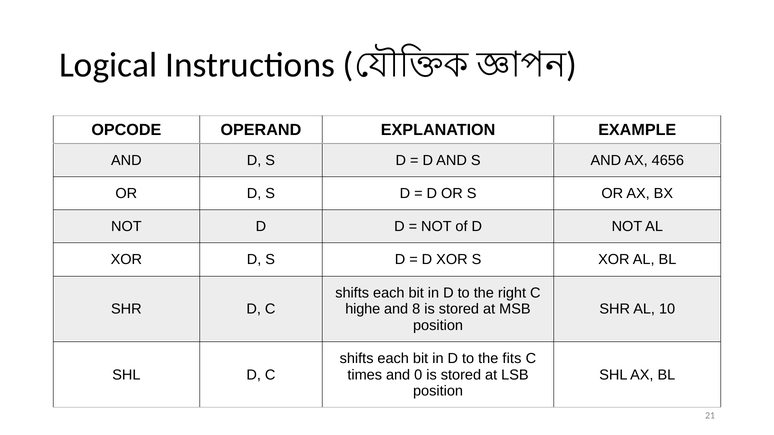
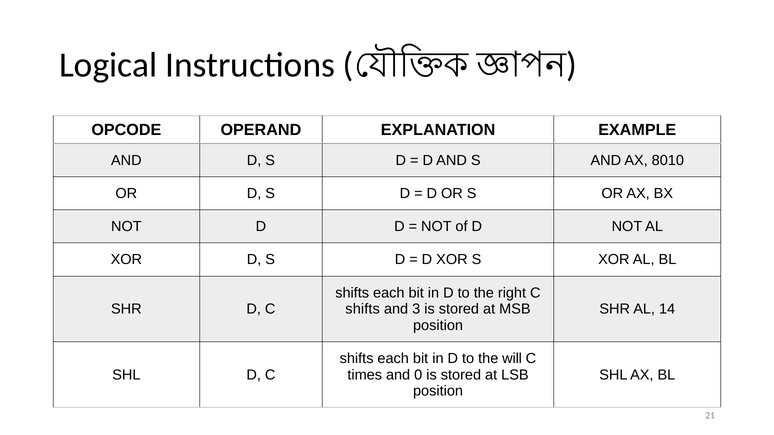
4656: 4656 -> 8010
highe at (363, 309): highe -> shifts
8: 8 -> 3
10: 10 -> 14
fits: fits -> will
